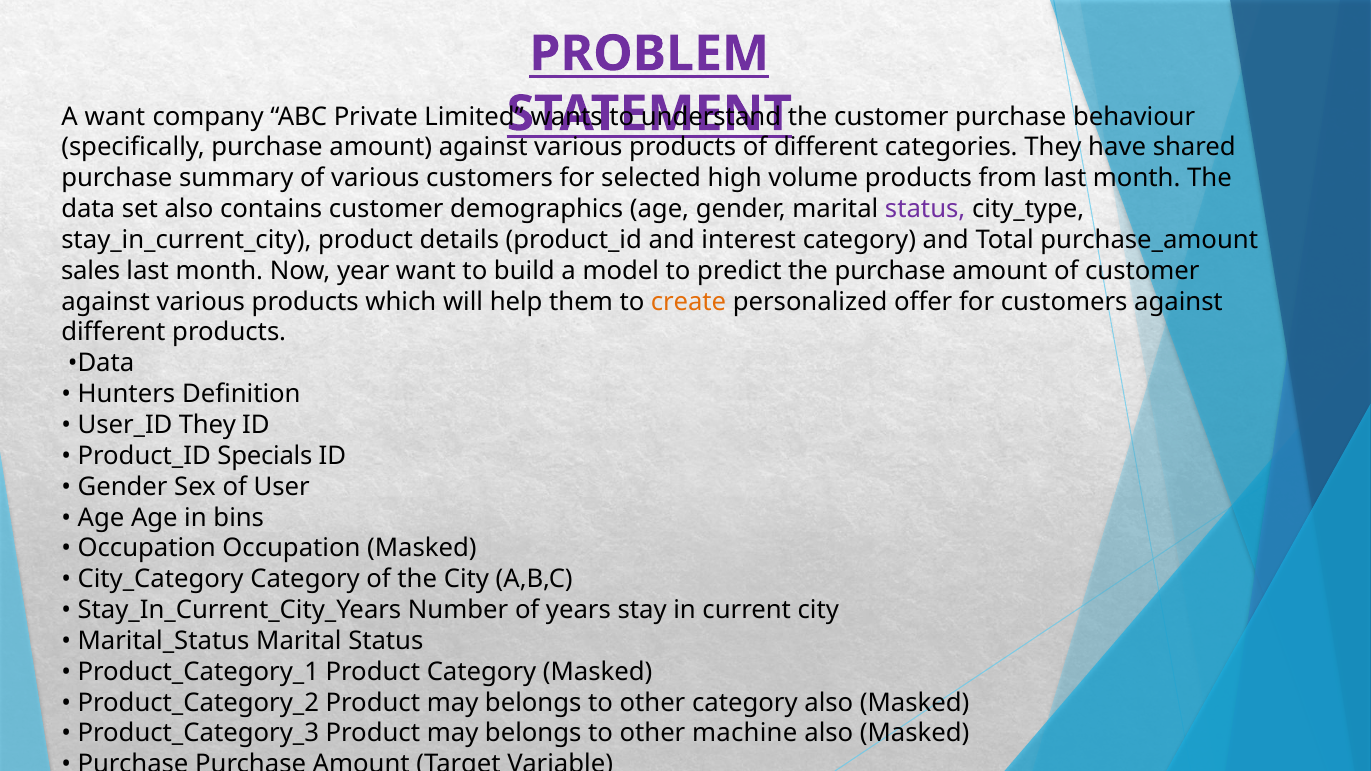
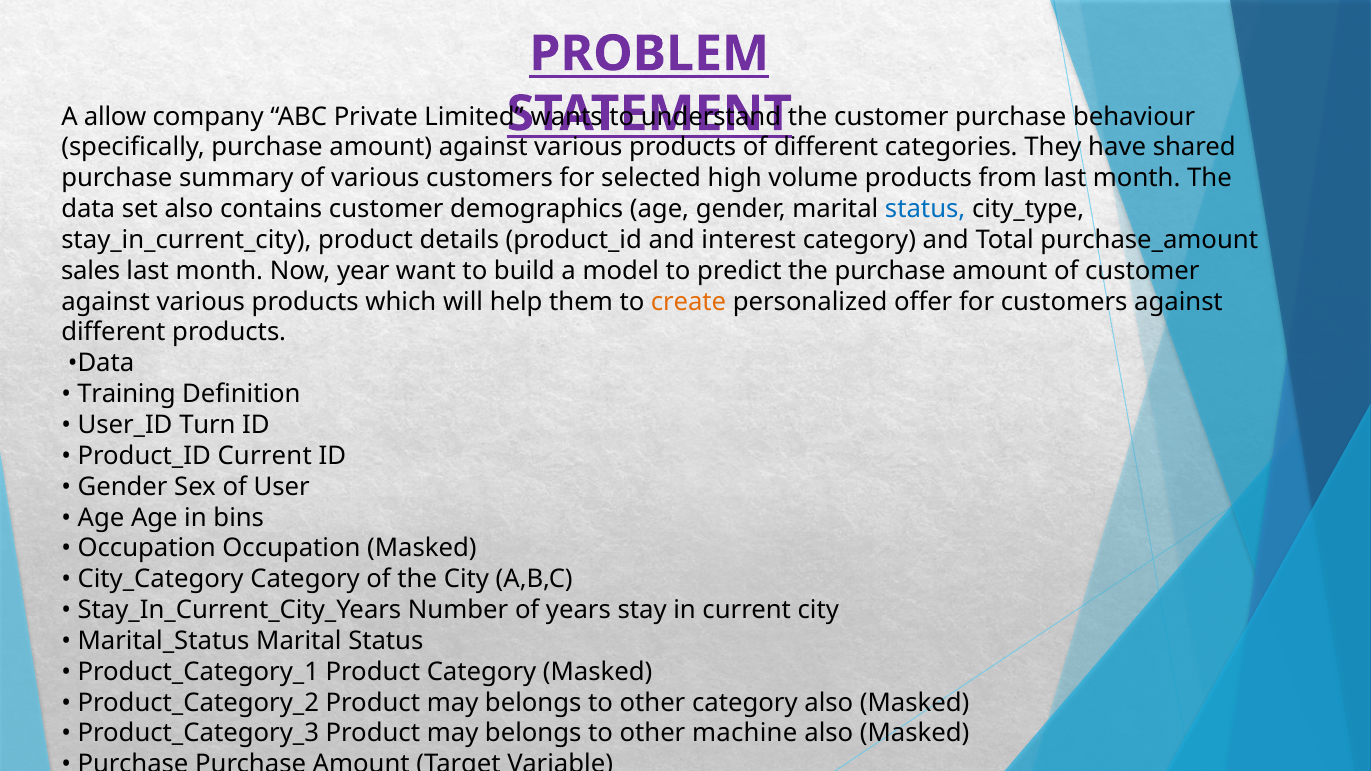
A want: want -> allow
status at (925, 209) colour: purple -> blue
Hunters: Hunters -> Training
User_ID They: They -> Turn
Product_ID Specials: Specials -> Current
